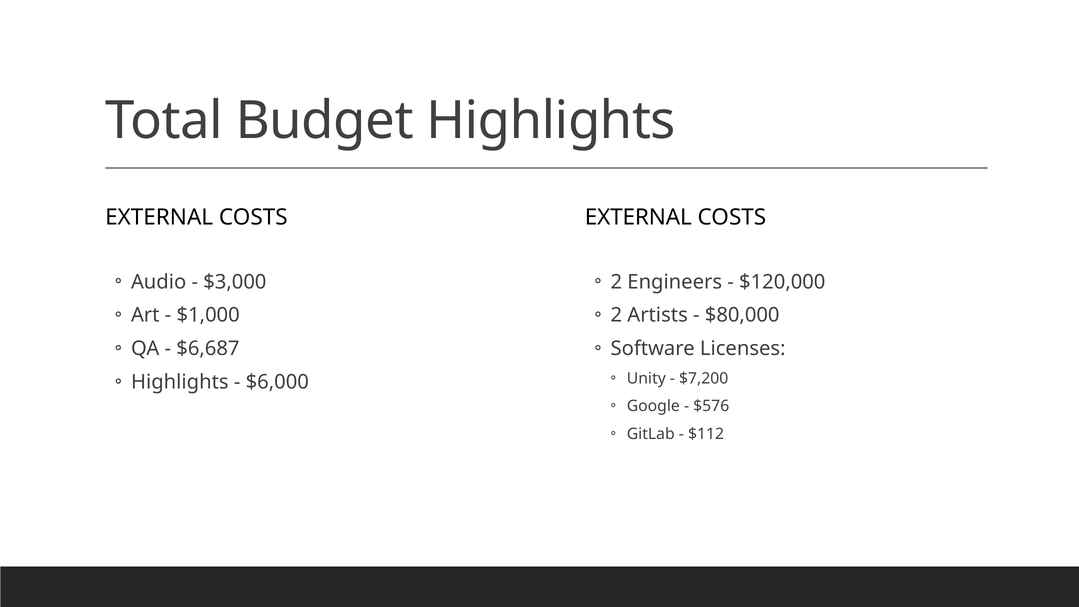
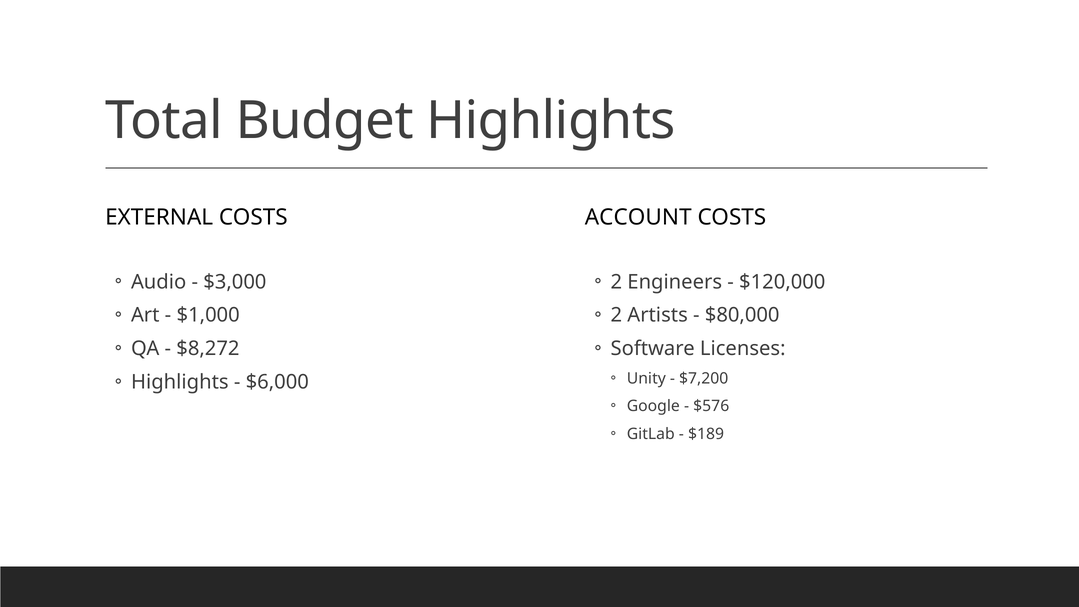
EXTERNAL at (638, 218): EXTERNAL -> ACCOUNT
$6,687: $6,687 -> $8,272
$112: $112 -> $189
